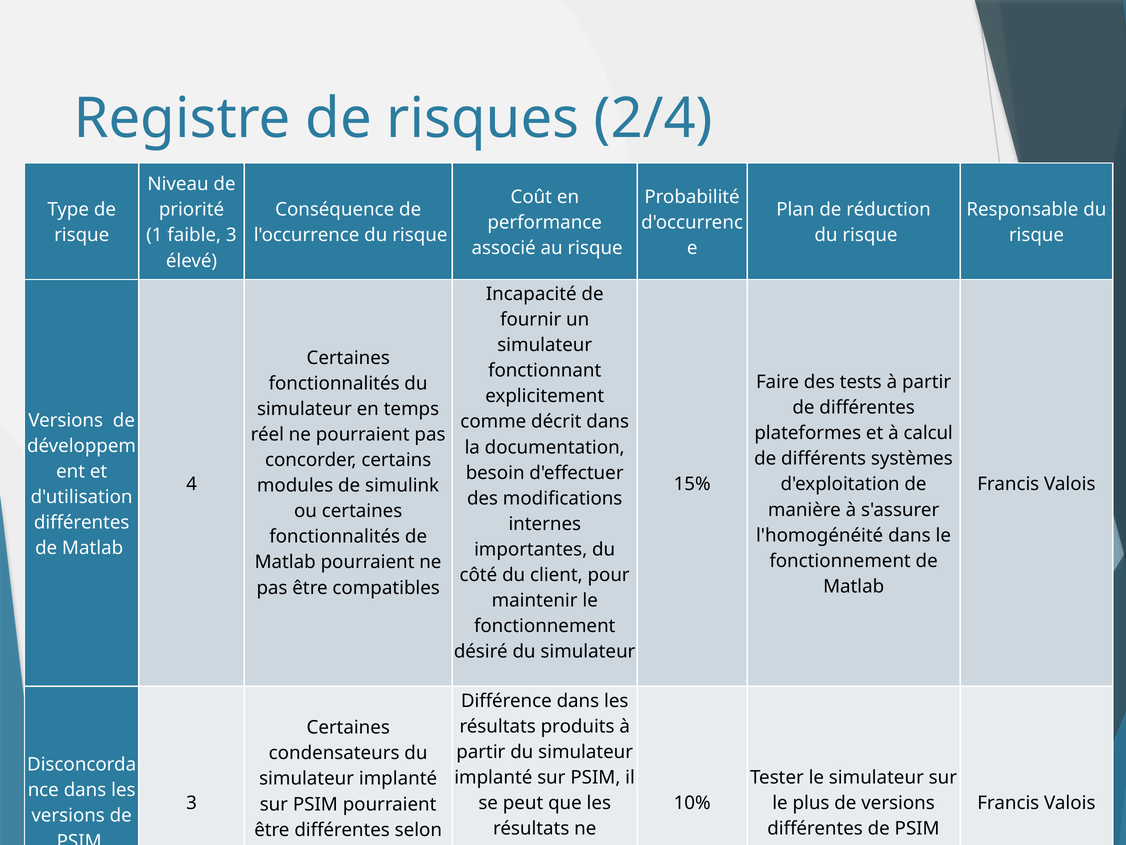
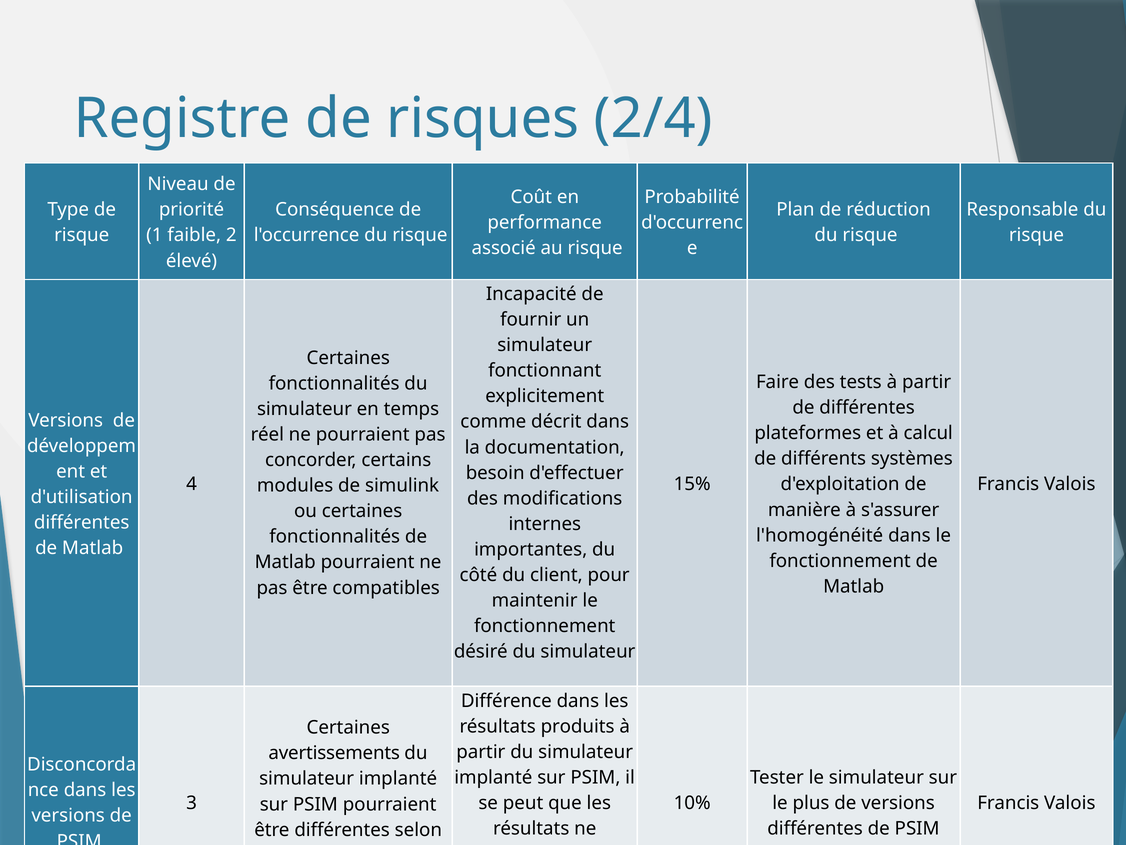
faible 3: 3 -> 2
condensateurs: condensateurs -> avertissements
